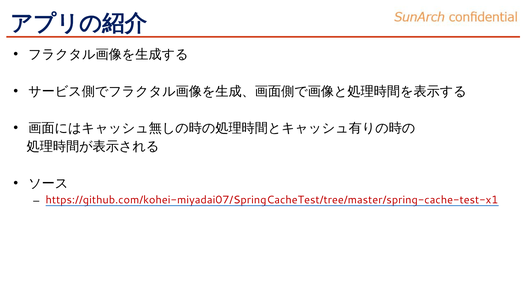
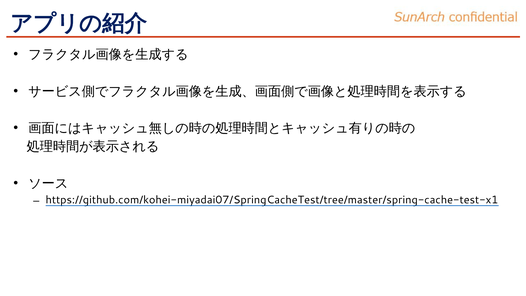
https://github.com/kohei-miyadai07/SpringCacheTest/tree/master/spring-cache-test-x1 colour: red -> black
